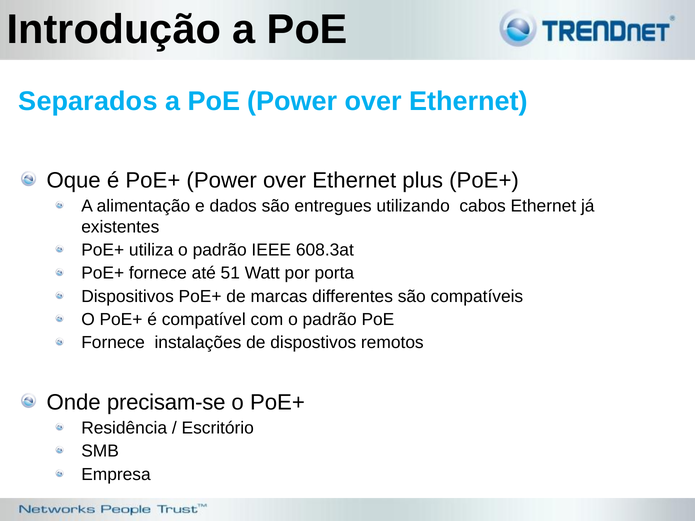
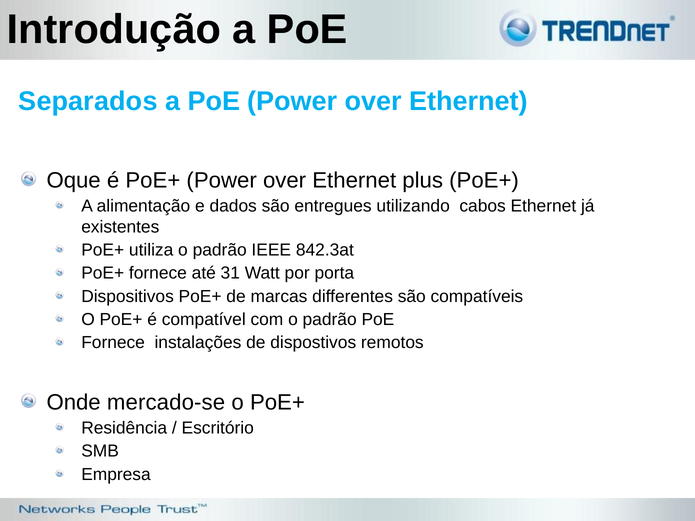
608.3at: 608.3at -> 842.3at
51: 51 -> 31
precisam-se: precisam-se -> mercado-se
